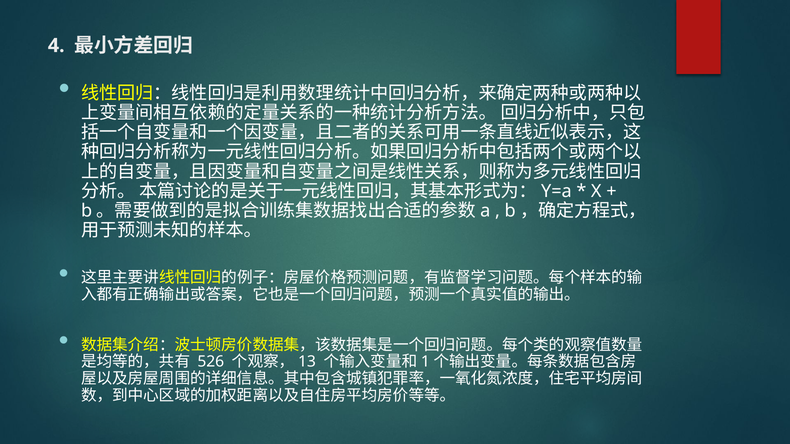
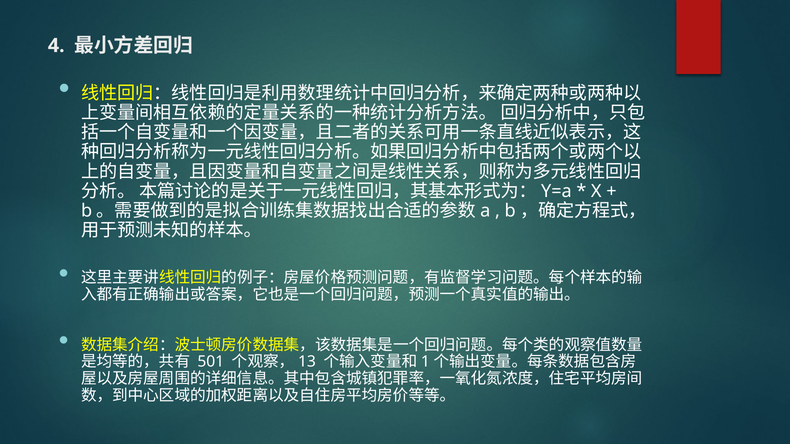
526: 526 -> 501
